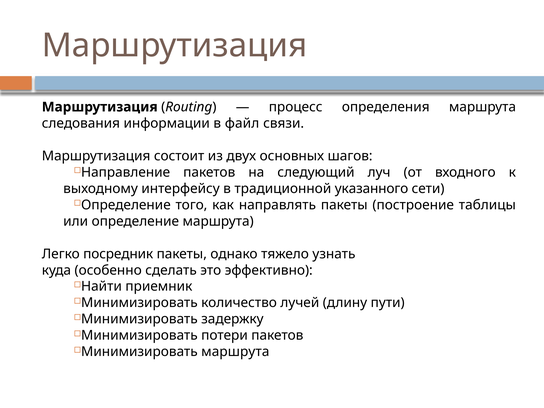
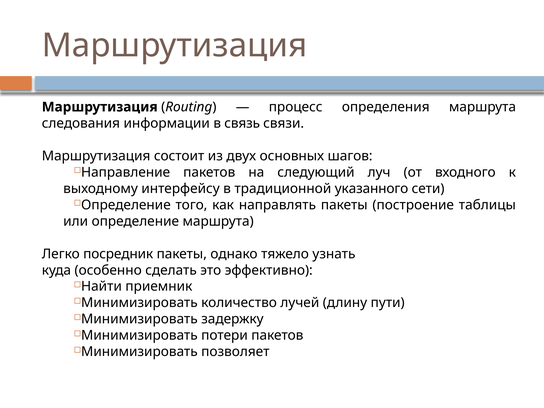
файл: файл -> связь
маршрута at (235, 352): маршрута -> позволяет
